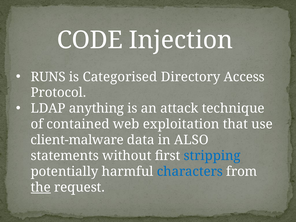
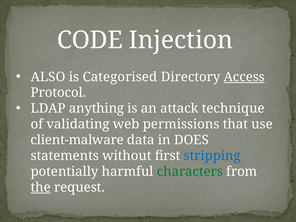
RUNS: RUNS -> ALSO
Access underline: none -> present
contained: contained -> validating
exploitation: exploitation -> permissions
ALSO: ALSO -> DOES
characters colour: blue -> green
